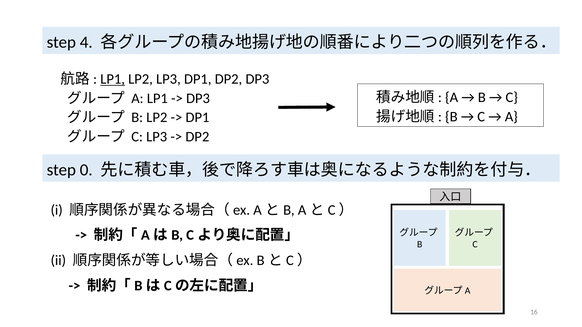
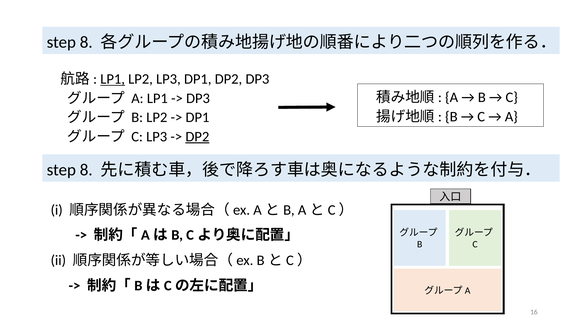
4 at (86, 42): 4 -> 8
DP2 at (197, 137) underline: none -> present
0 at (86, 170): 0 -> 8
